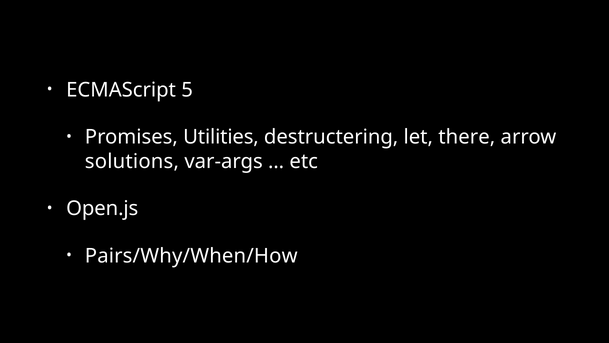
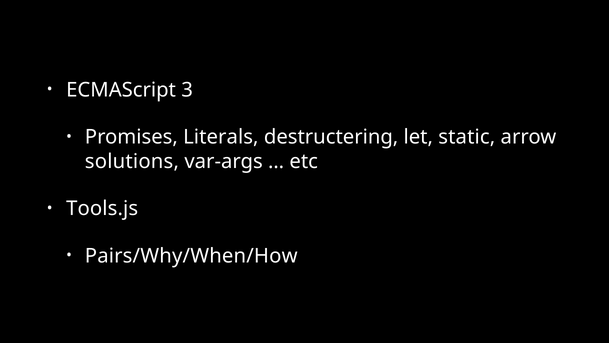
5: 5 -> 3
Utilities: Utilities -> Literals
there: there -> static
Open.js: Open.js -> Tools.js
